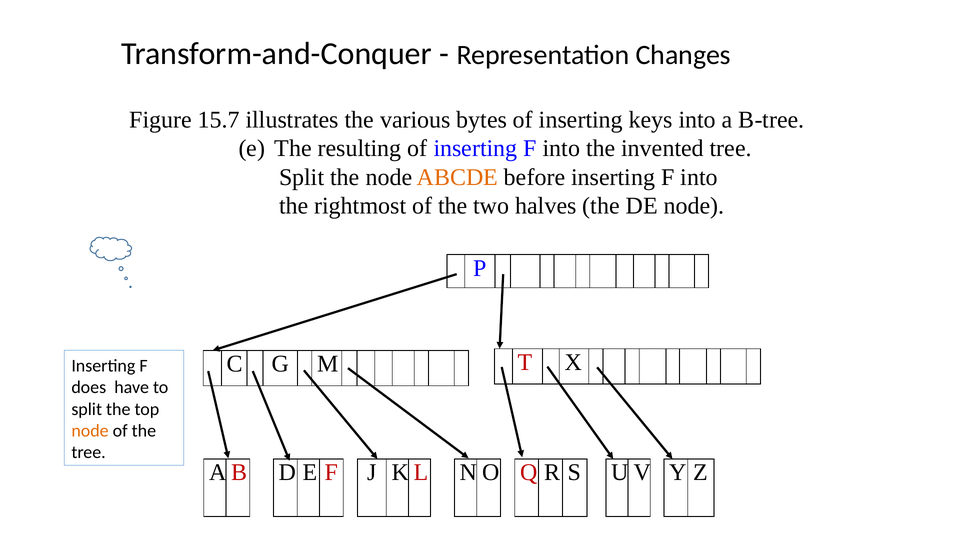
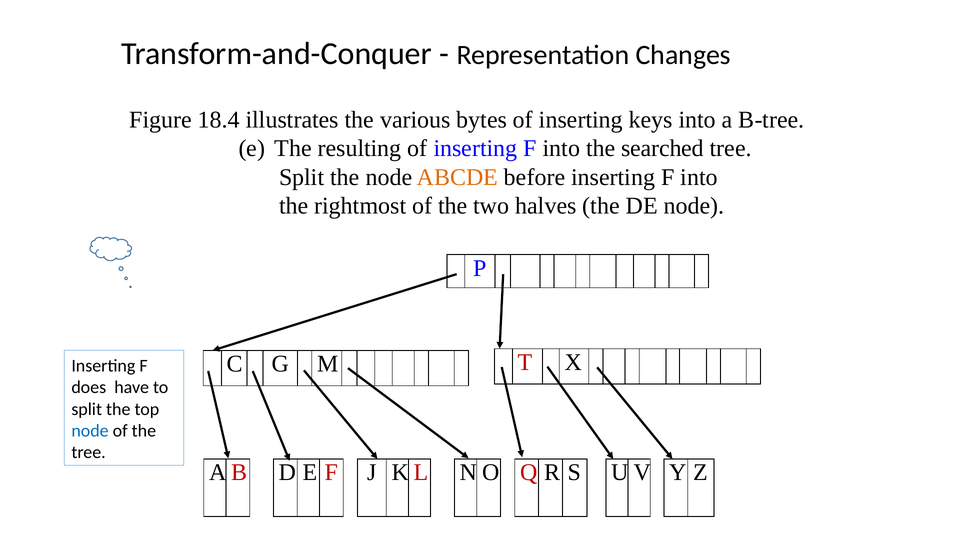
15.7: 15.7 -> 18.4
invented: invented -> searched
node at (90, 431) colour: orange -> blue
